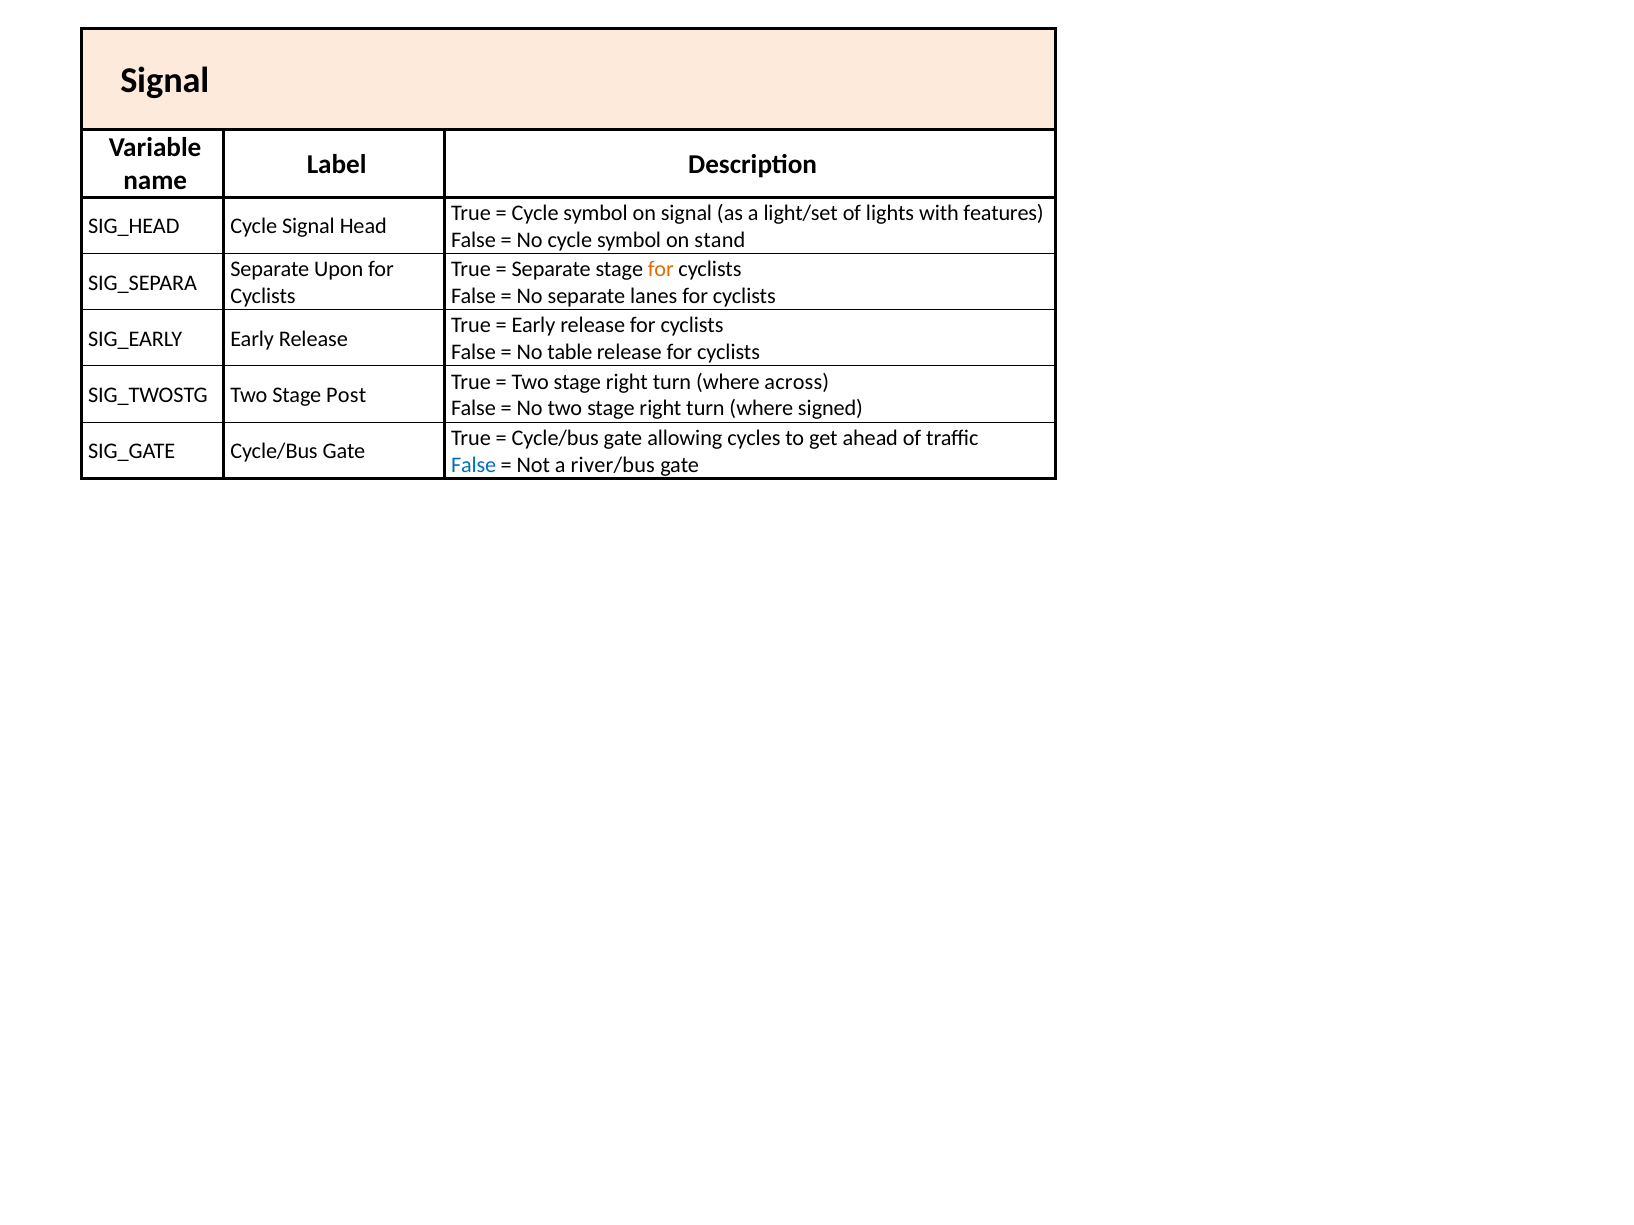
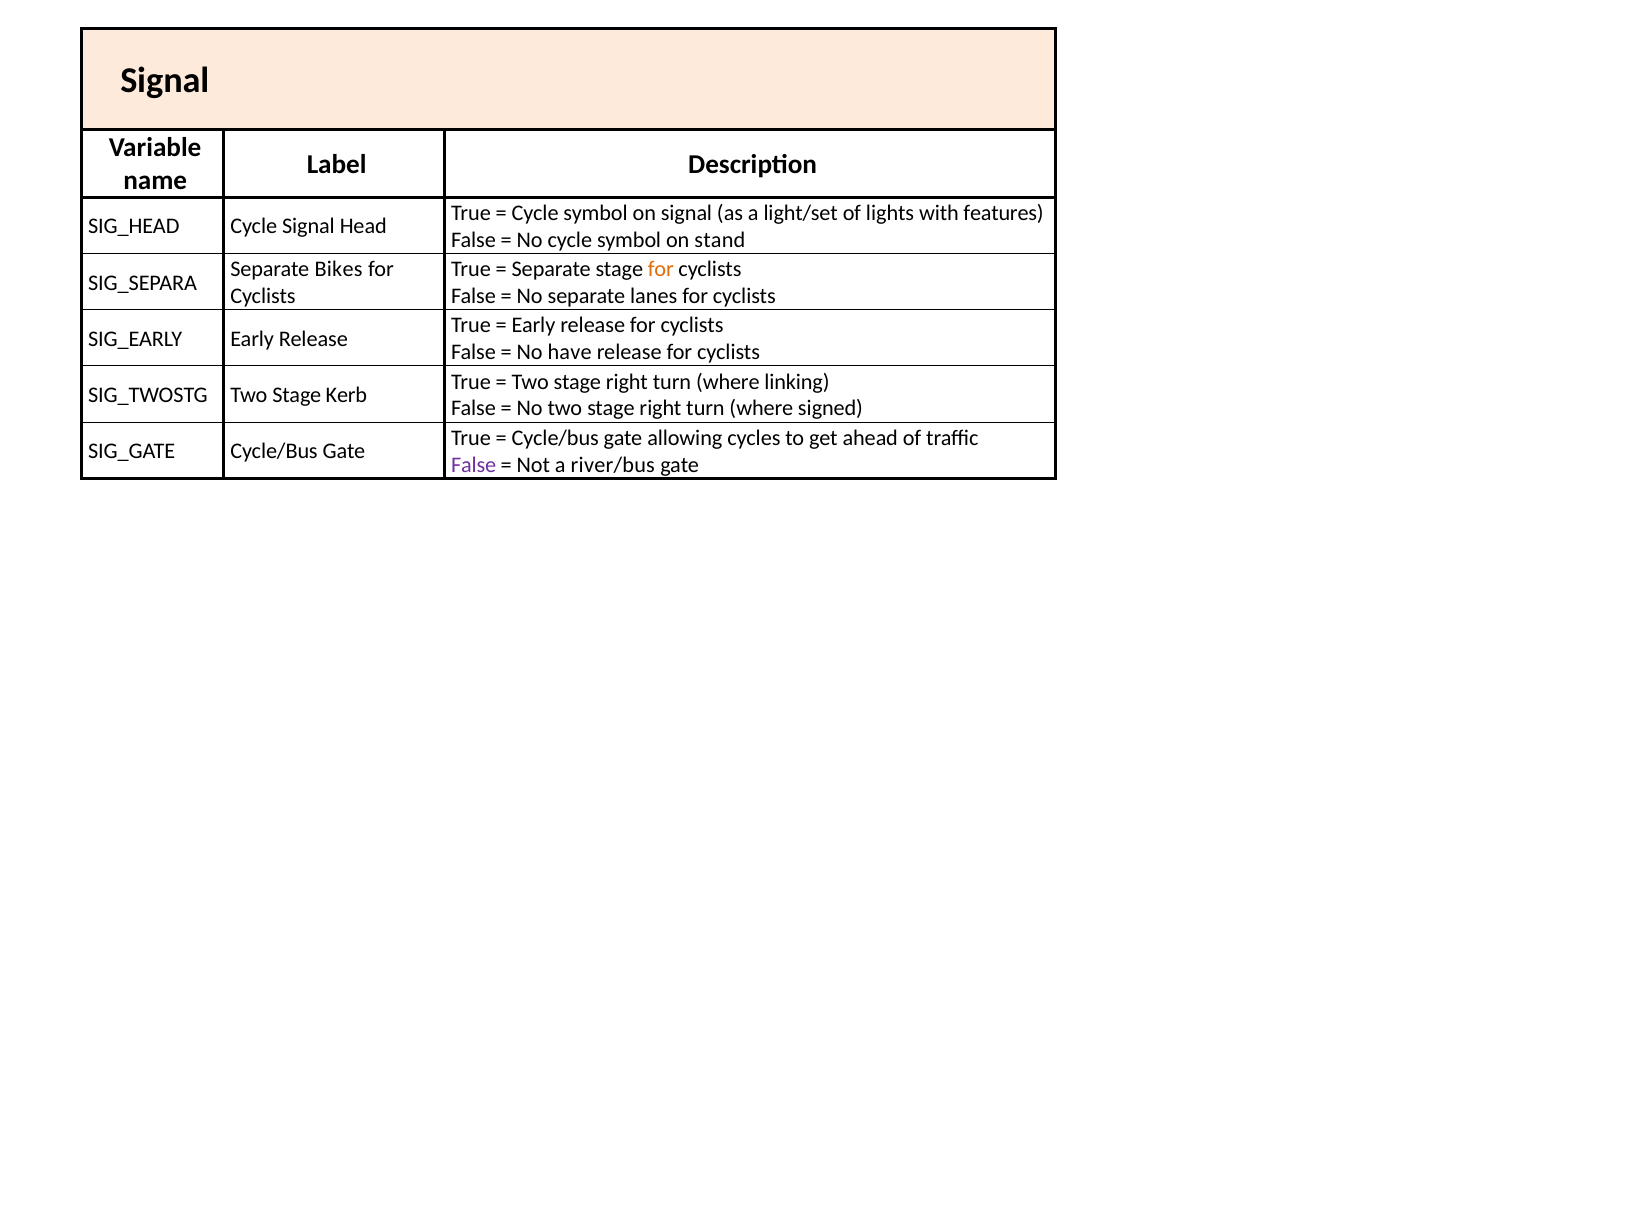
Upon: Upon -> Bikes
table: table -> have
across: across -> linking
Post: Post -> Kerb
False at (474, 465) colour: blue -> purple
